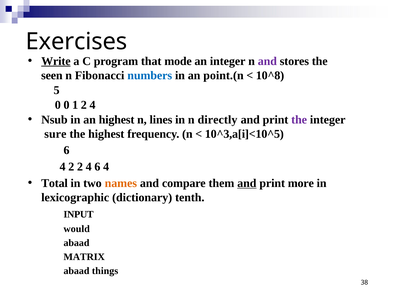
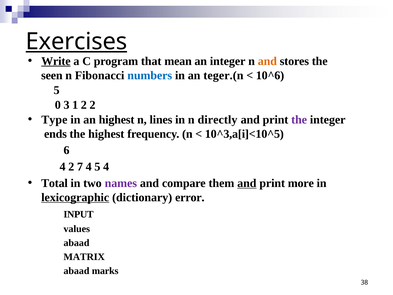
Exercises underline: none -> present
mode: mode -> mean
and at (267, 61) colour: purple -> orange
point.(n: point.(n -> teger.(n
10^8: 10^8 -> 10^6
0 0: 0 -> 3
1 2 4: 4 -> 2
Nsub: Nsub -> Type
sure: sure -> ends
2 2: 2 -> 7
4 6: 6 -> 5
names colour: orange -> purple
lexicographic underline: none -> present
tenth: tenth -> error
would: would -> values
things: things -> marks
